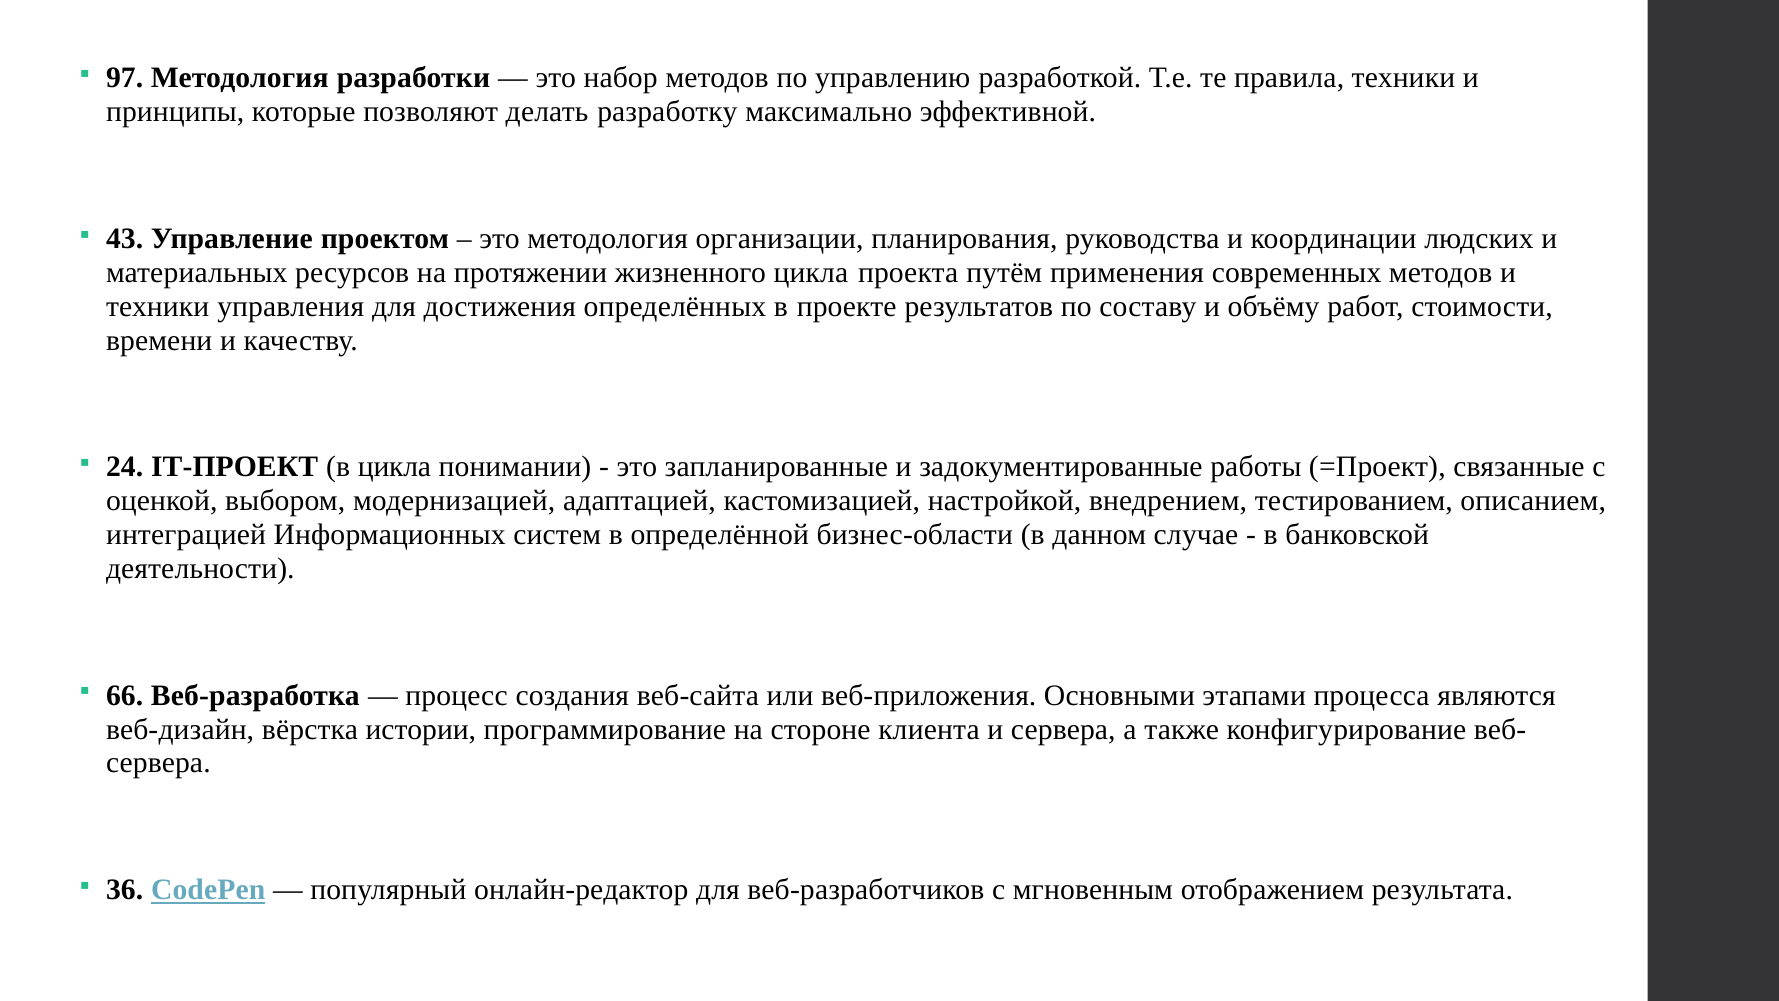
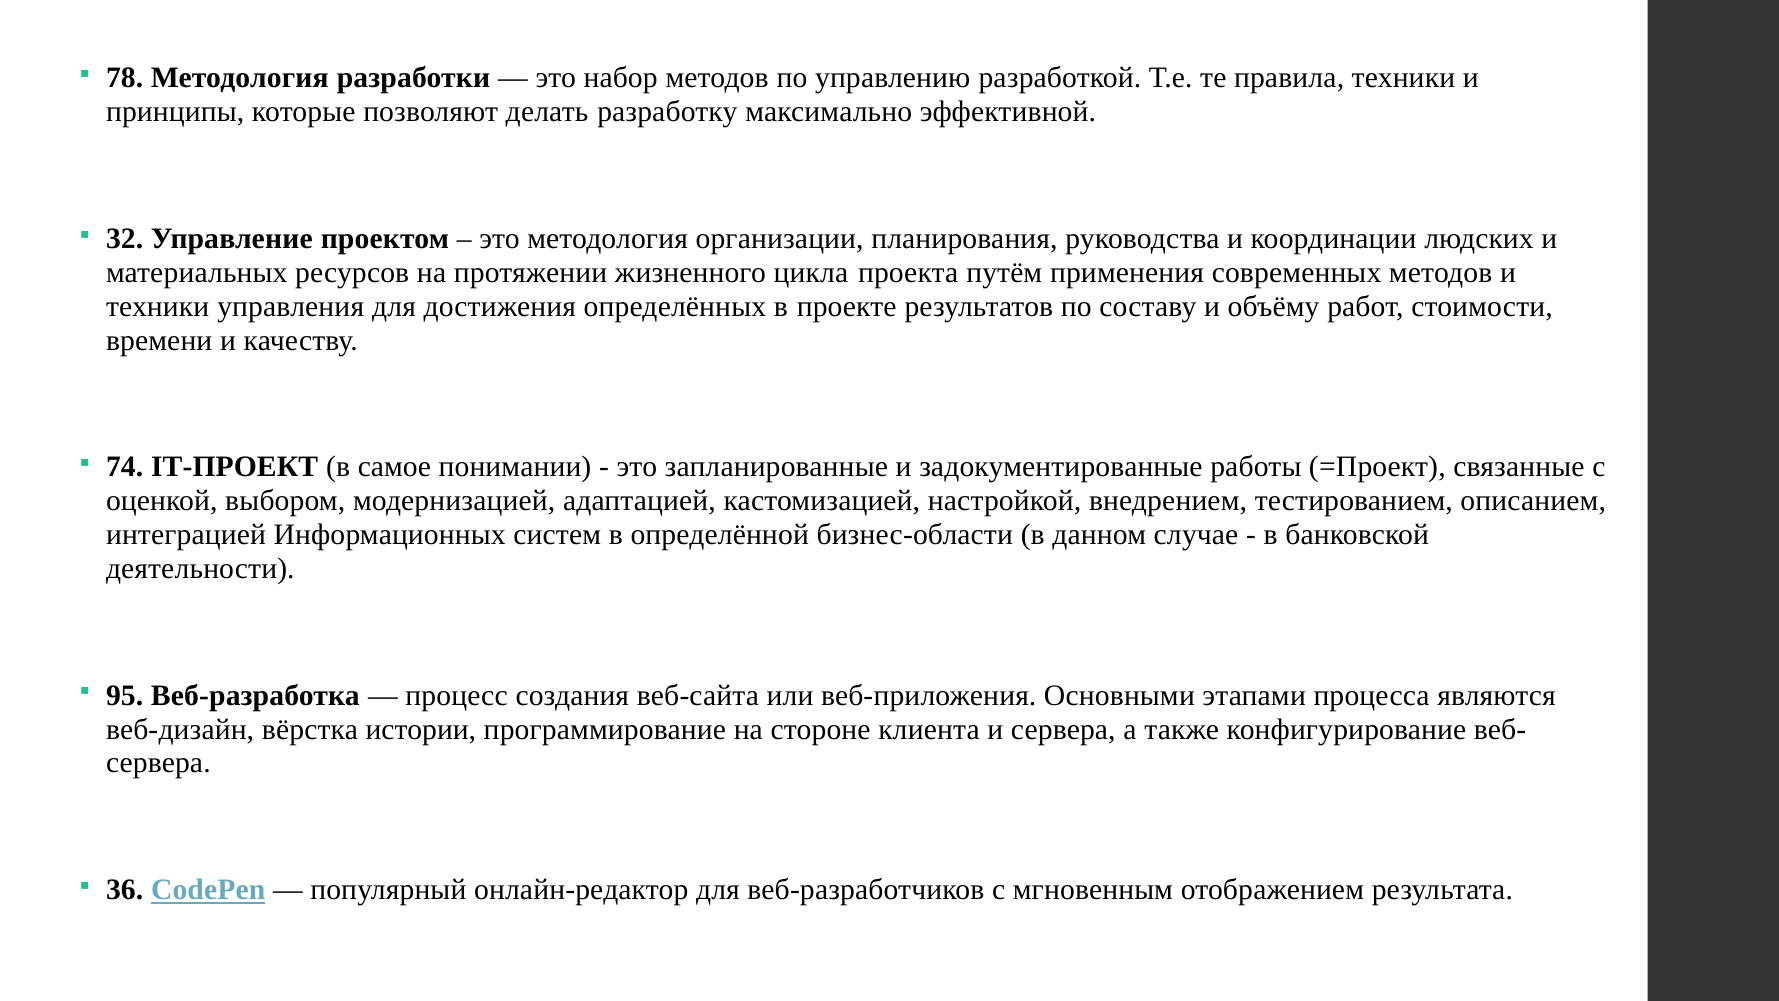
97: 97 -> 78
43: 43 -> 32
24: 24 -> 74
в цикла: цикла -> самое
66: 66 -> 95
